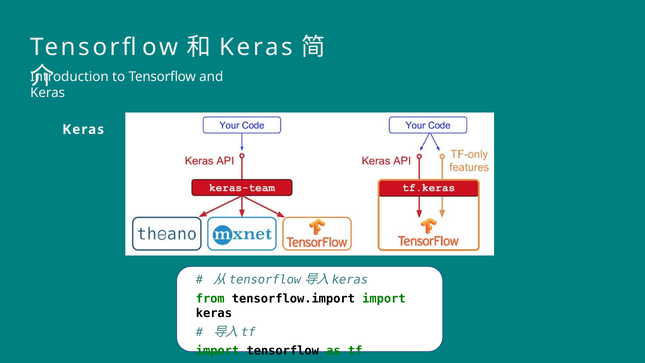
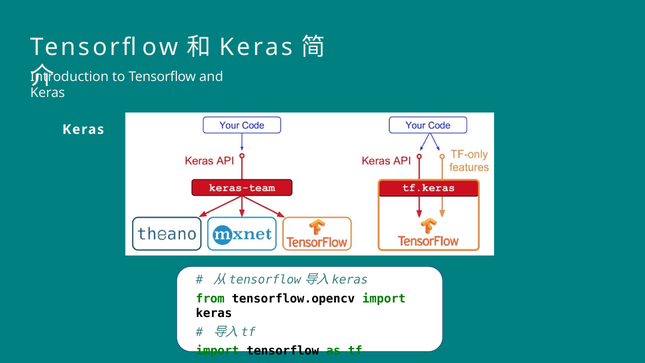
tensorflow.import: tensorflow.import -> tensorflow.opencv
